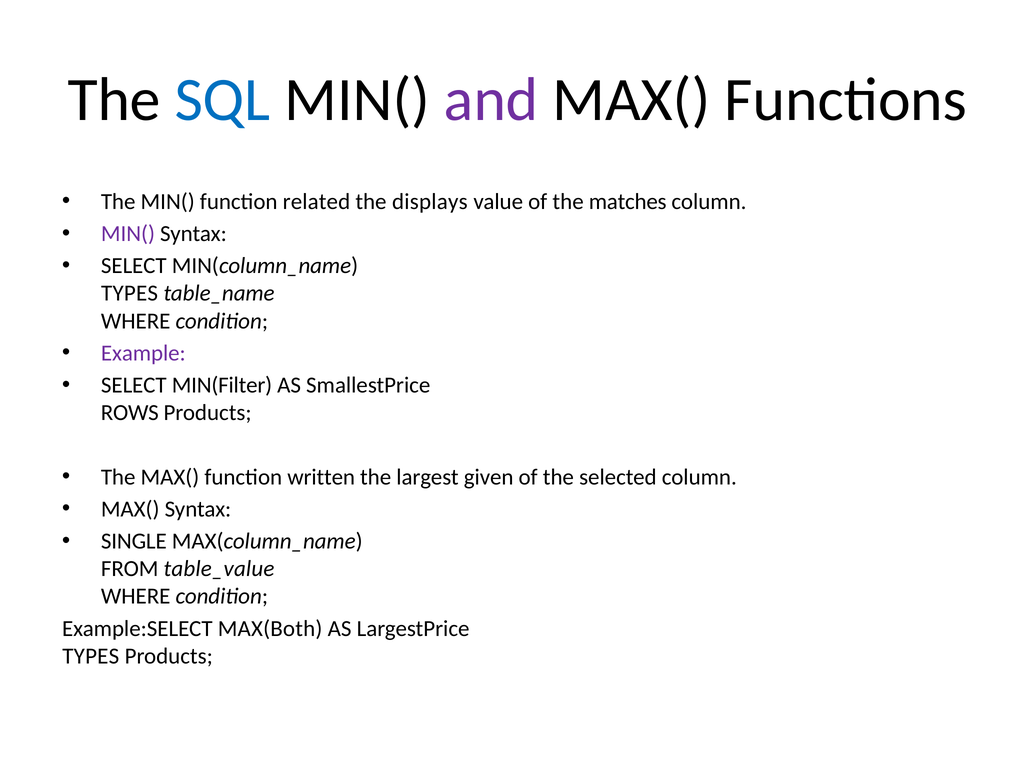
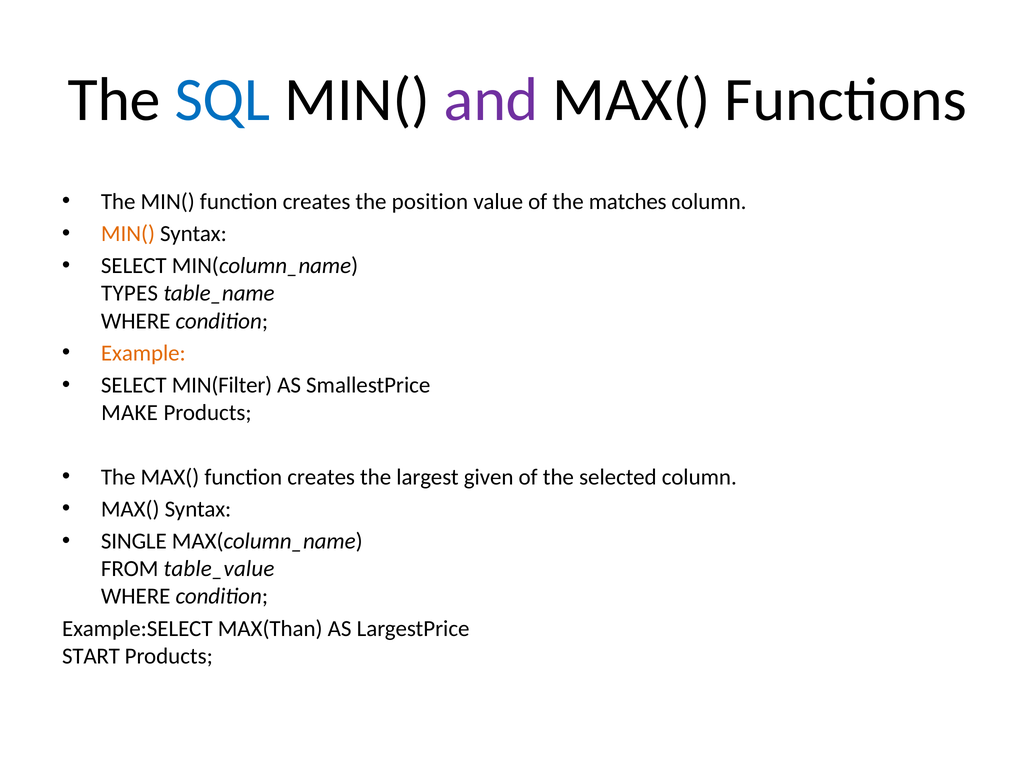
MIN( function related: related -> creates
displays: displays -> position
MIN( at (128, 234) colour: purple -> orange
Example colour: purple -> orange
ROWS: ROWS -> MAKE
MAX( function written: written -> creates
MAX(Both: MAX(Both -> MAX(Than
TYPES at (91, 656): TYPES -> START
